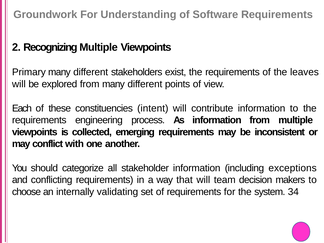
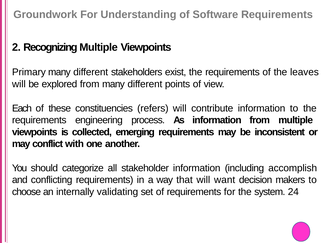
intent: intent -> refers
exceptions: exceptions -> accomplish
team: team -> want
34: 34 -> 24
